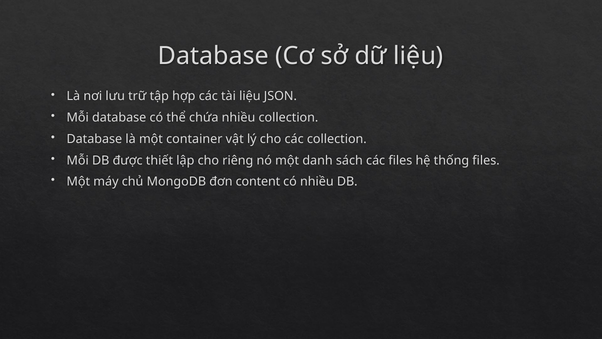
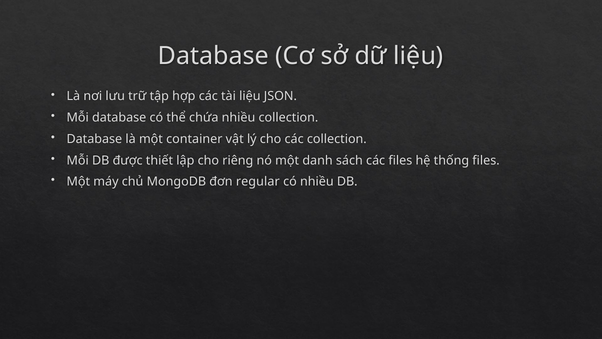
content: content -> regular
